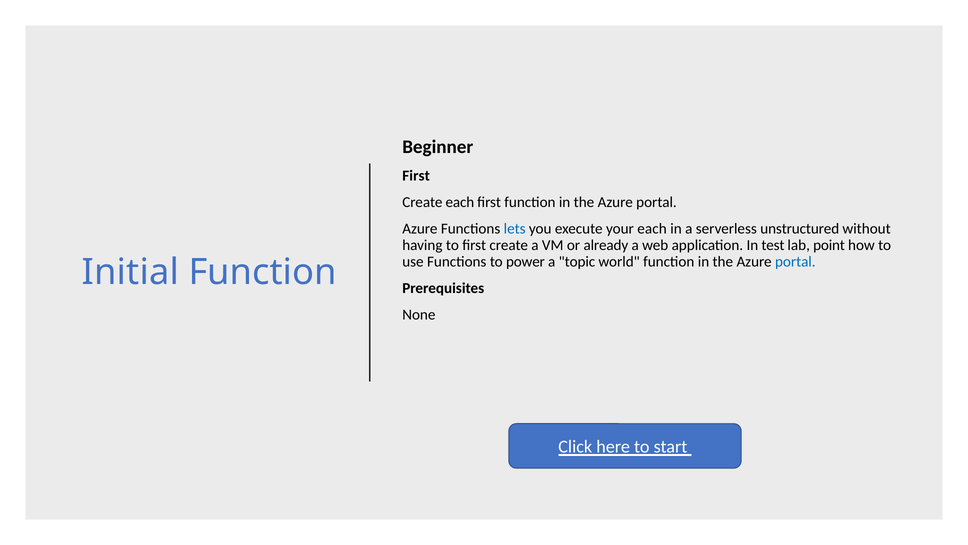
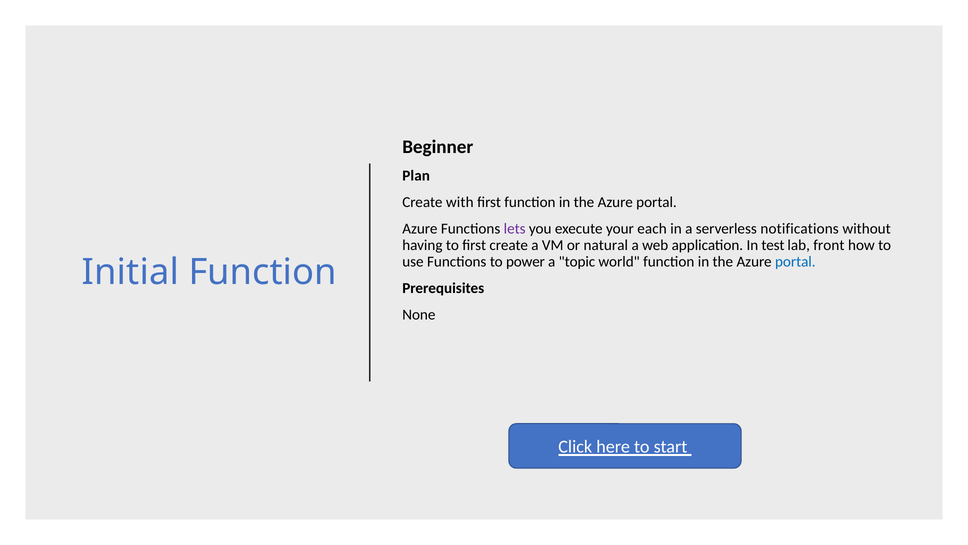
First at (416, 176): First -> Plan
Create each: each -> with
lets colour: blue -> purple
unstructured: unstructured -> notifications
already: already -> natural
point: point -> front
